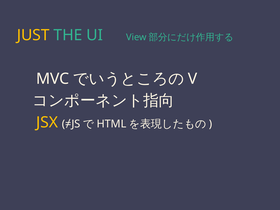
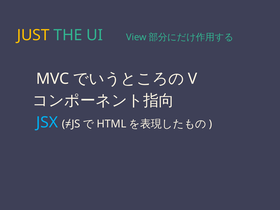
JSX colour: yellow -> light blue
